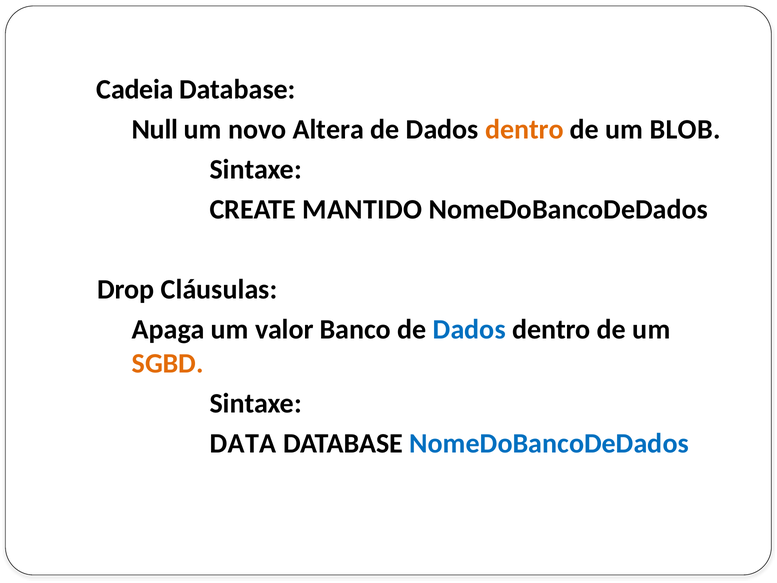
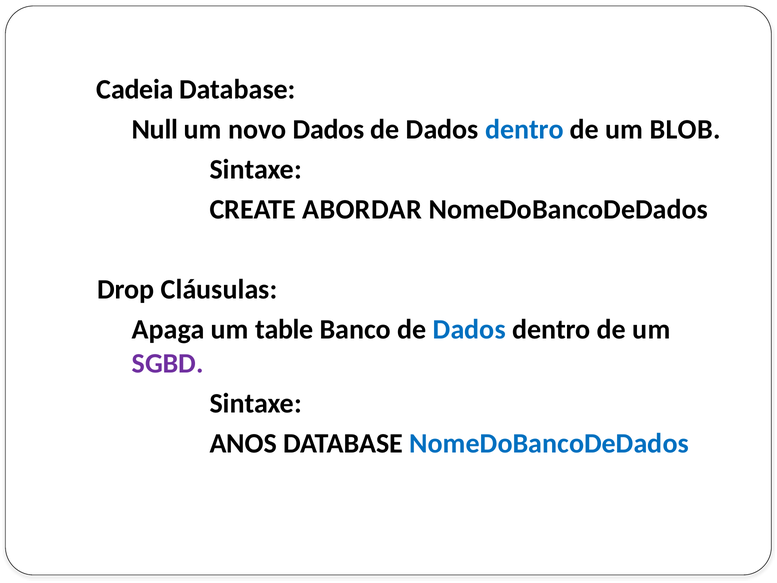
novo Altera: Altera -> Dados
dentro at (524, 129) colour: orange -> blue
MANTIDO: MANTIDO -> ABORDAR
valor: valor -> table
SGBD colour: orange -> purple
DATA: DATA -> ANOS
